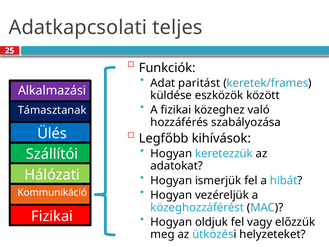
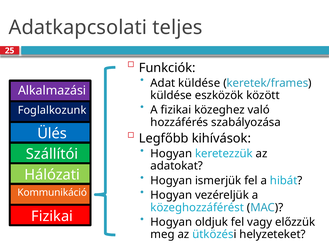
Adat paritást: paritást -> küldése
Támasztanak: Támasztanak -> Foglalkozunk
